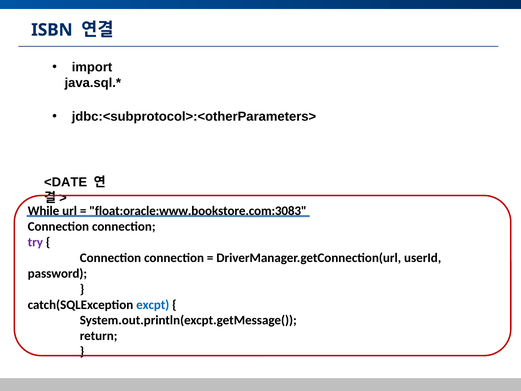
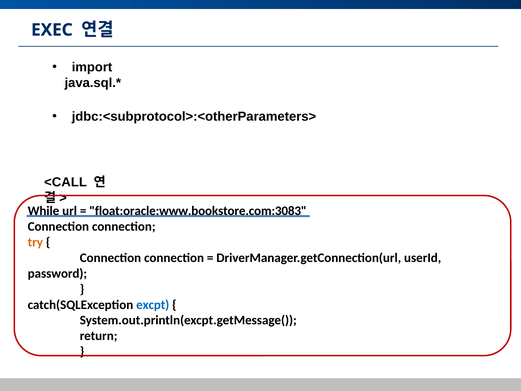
ISBN: ISBN -> EXEC
<DATE: <DATE -> <CALL
try colour: purple -> orange
